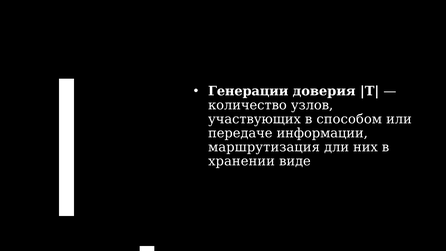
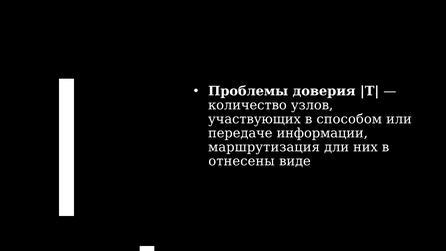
Генерации: Генерации -> Проблемы
хранении: хранении -> отнесены
